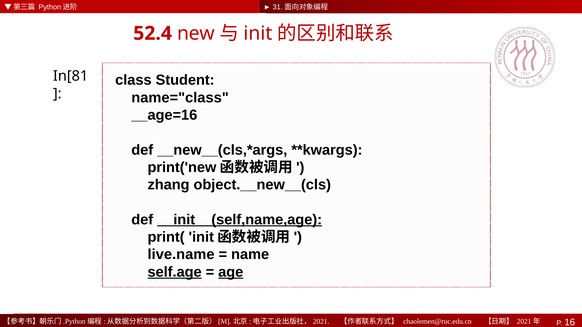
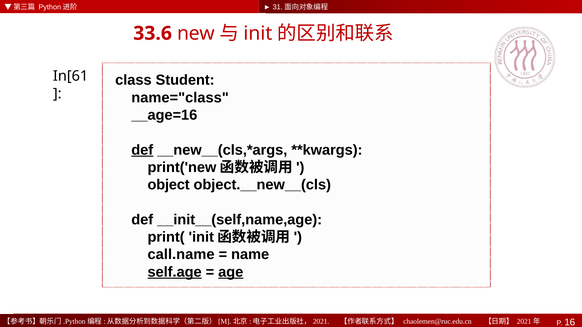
52.4: 52.4 -> 33.6
In[81: In[81 -> In[61
def at (142, 150) underline: none -> present
zhang: zhang -> object
__init__(self,name,age underline: present -> none
live.name: live.name -> call.name
